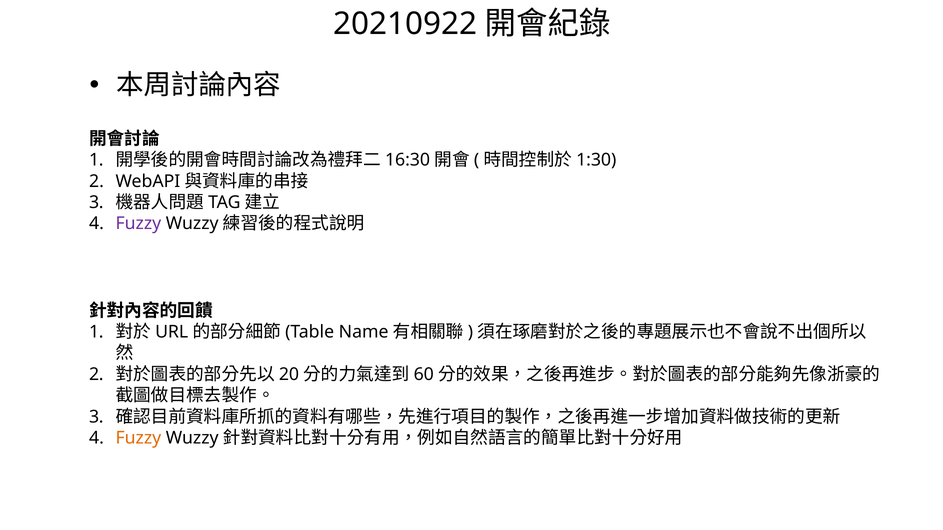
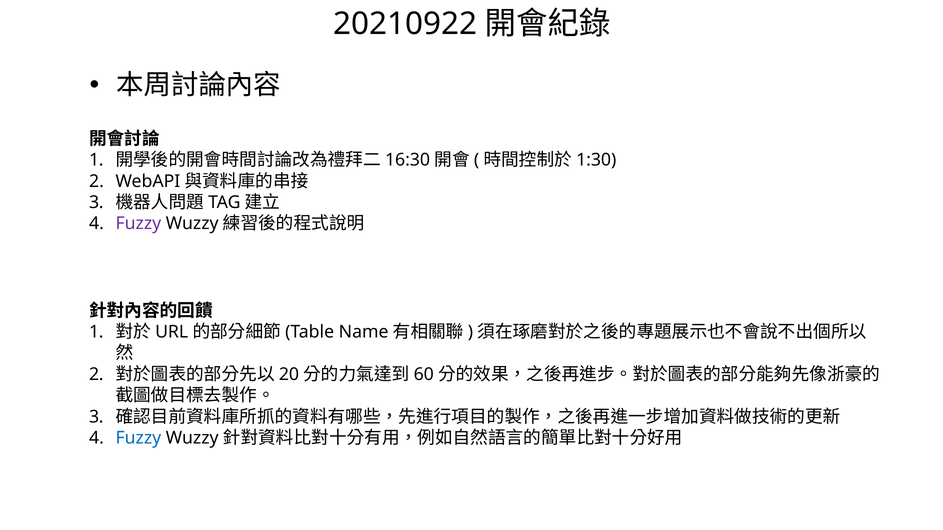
Fuzzy at (138, 438) colour: orange -> blue
